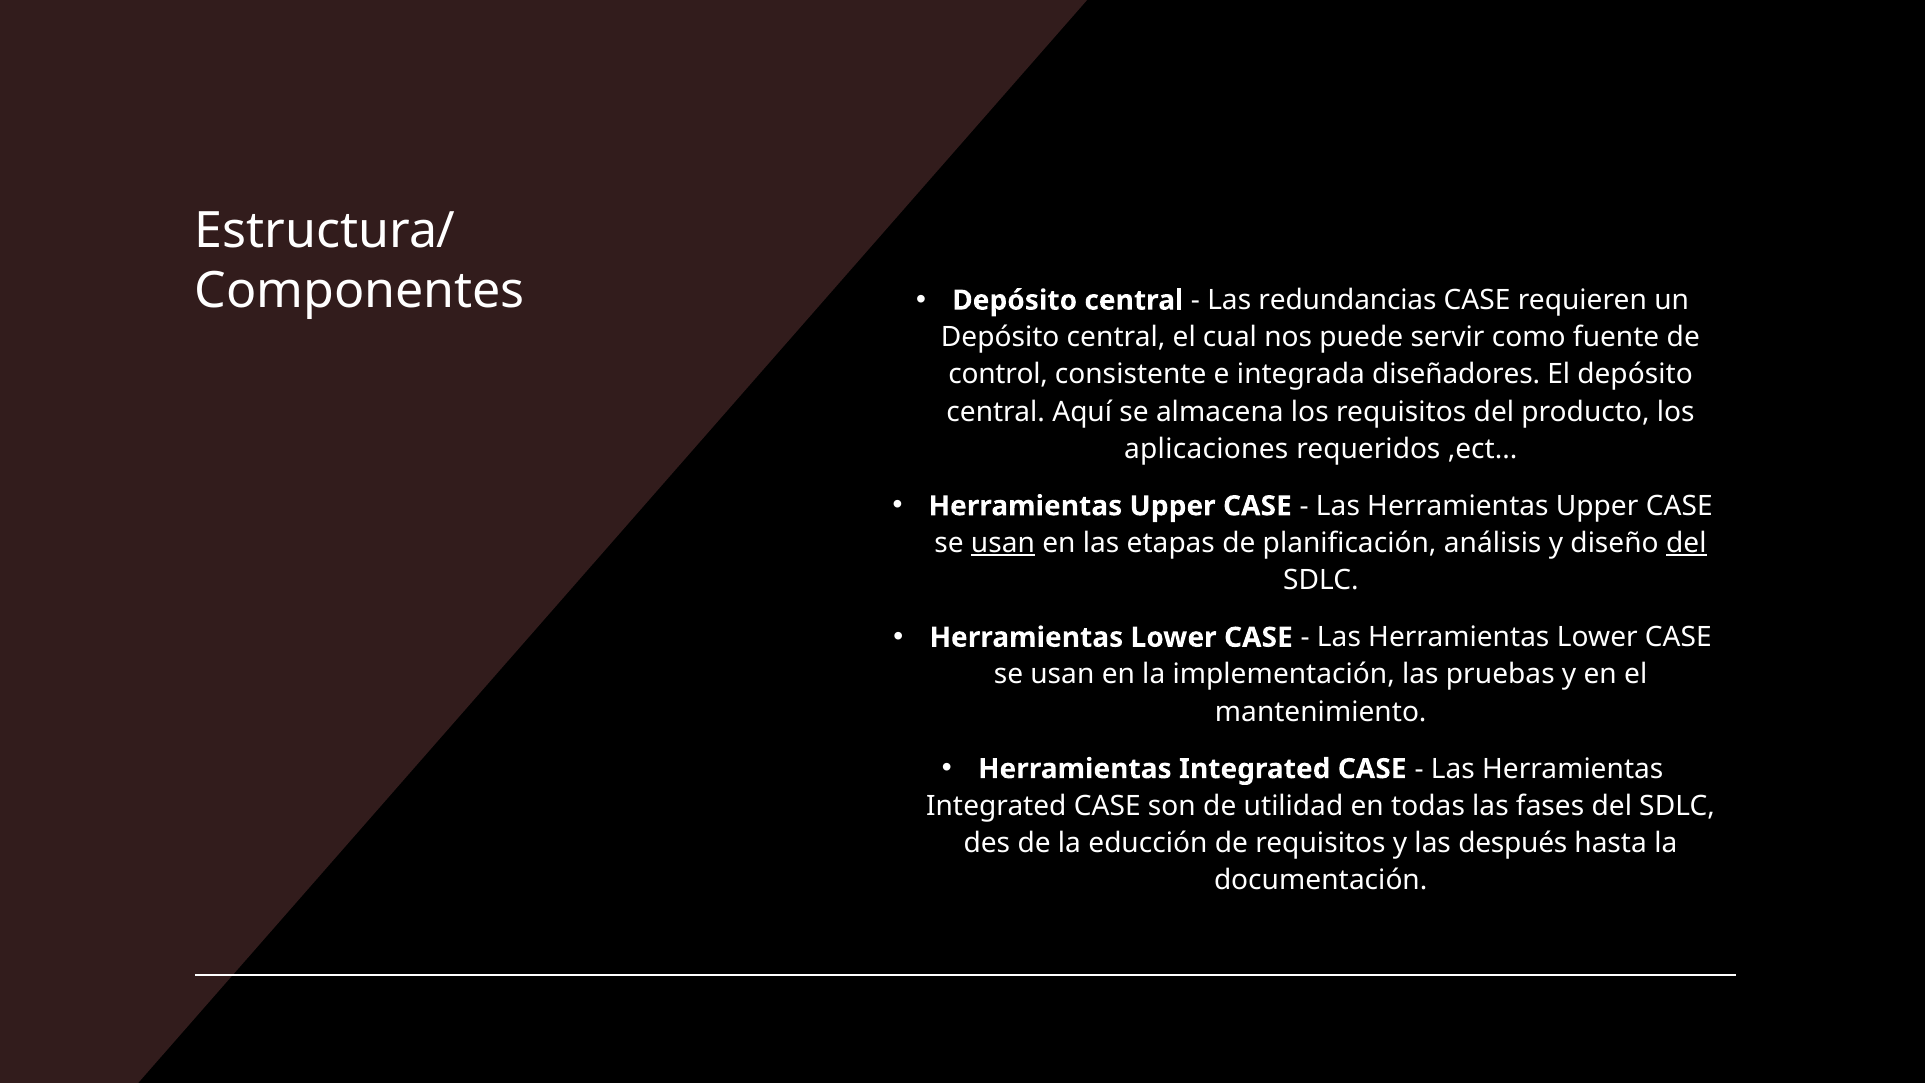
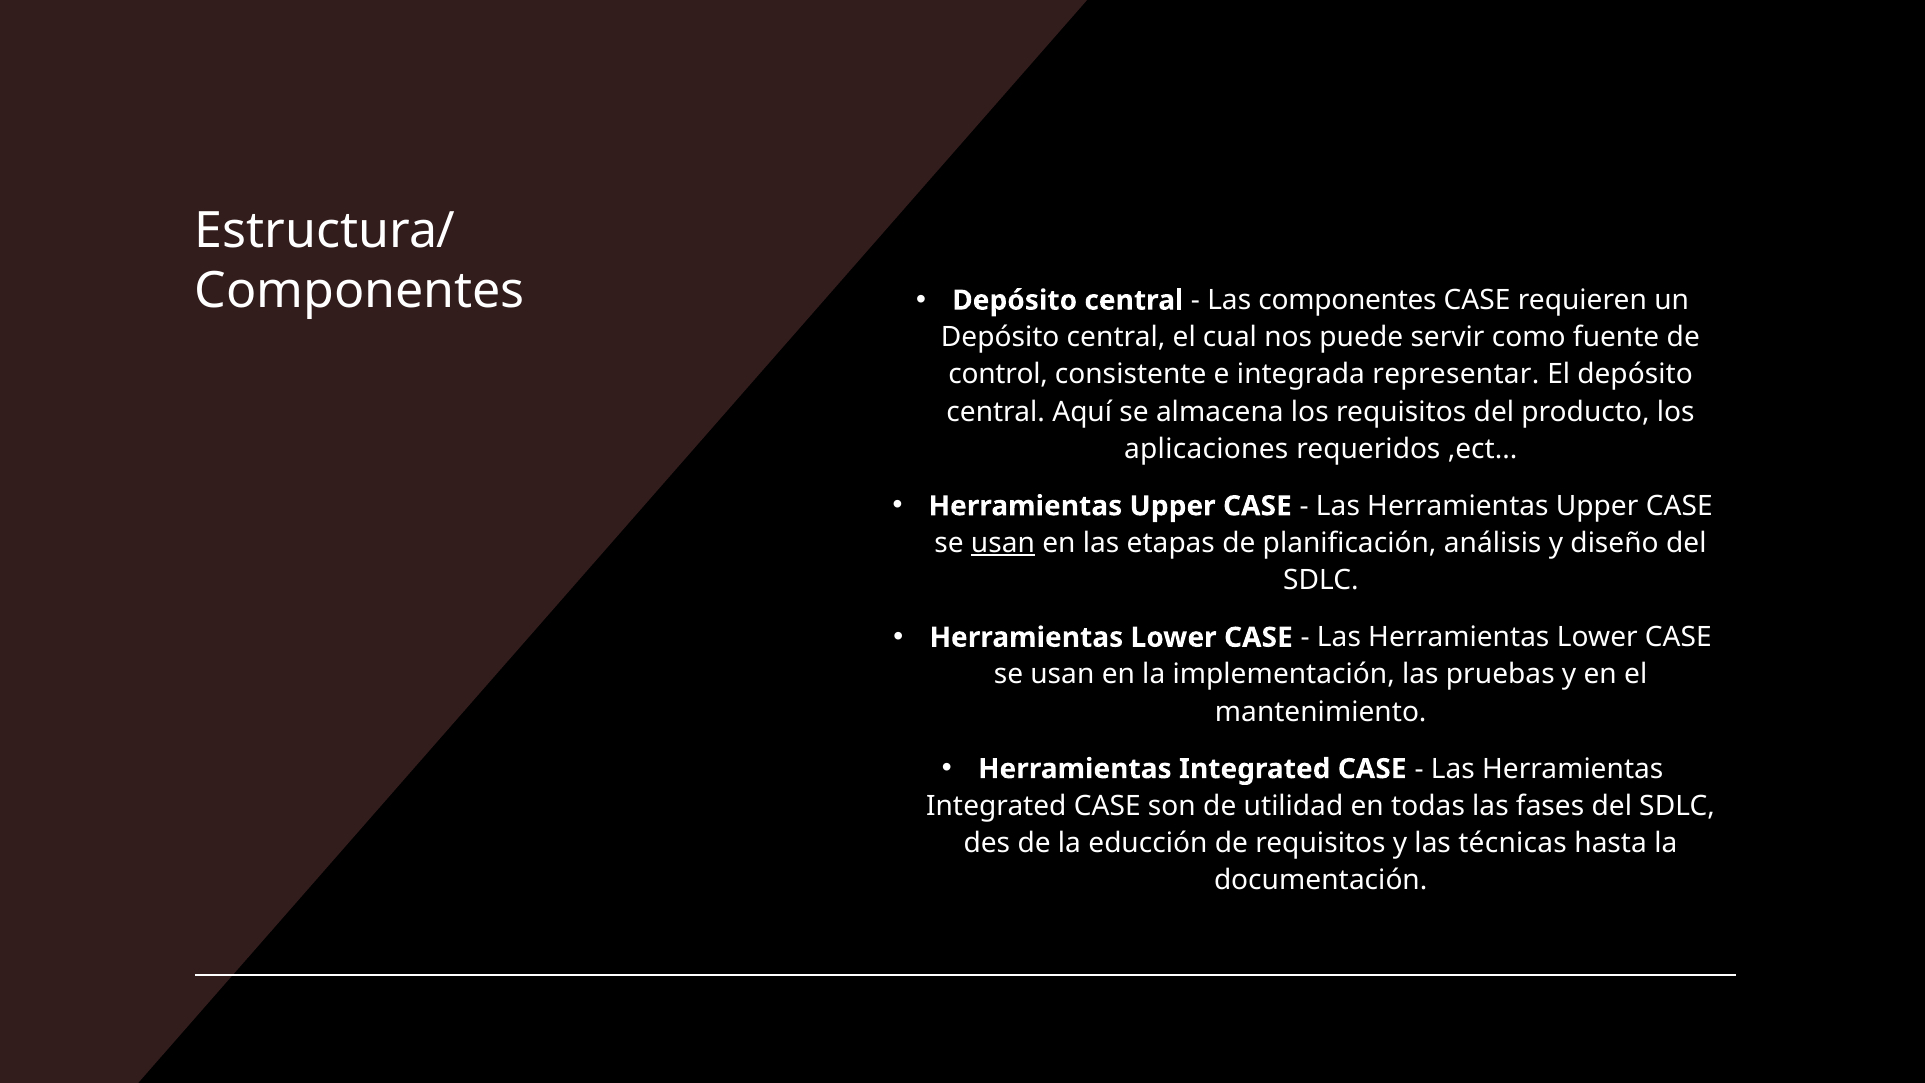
Las redundancias: redundancias -> componentes
diseñadores: diseñadores -> representar
del at (1686, 543) underline: present -> none
después: después -> técnicas
